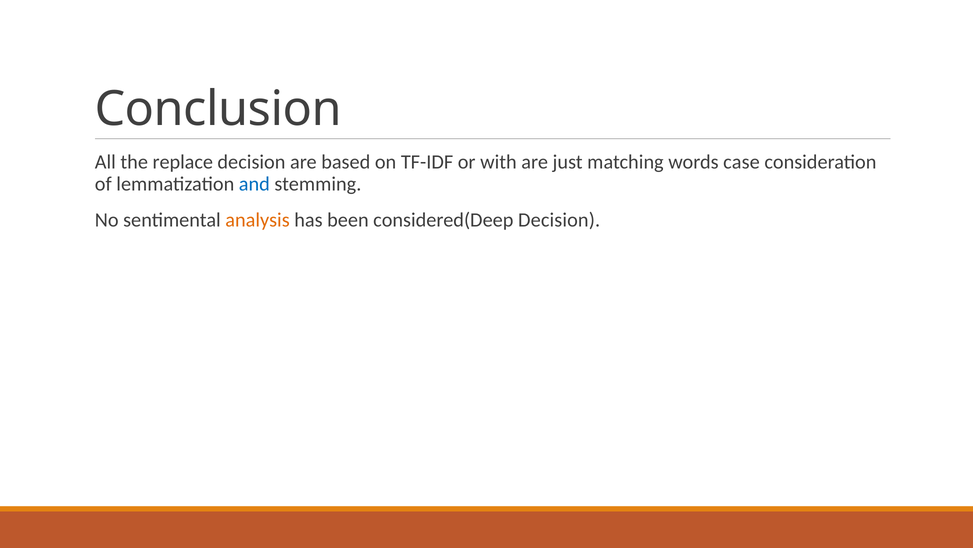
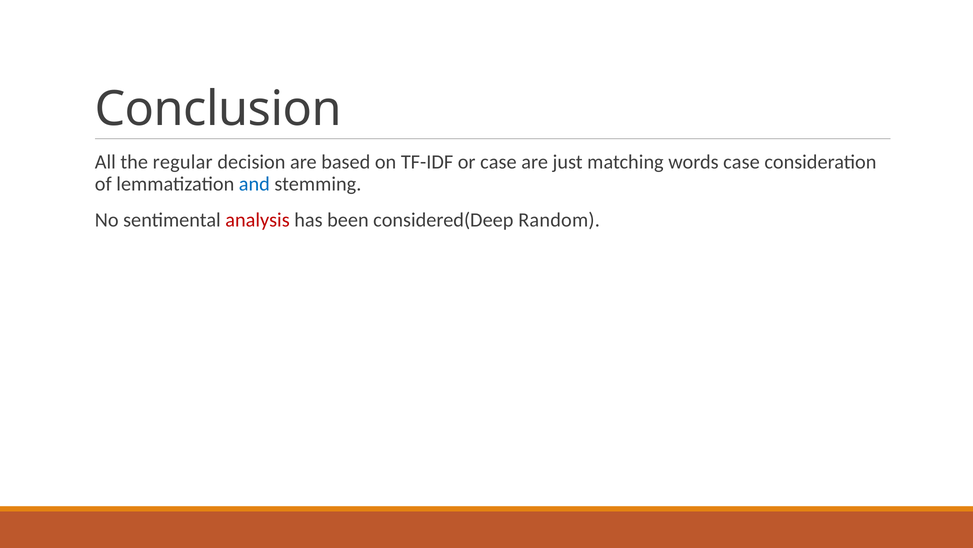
replace: replace -> regular
or with: with -> case
analysis colour: orange -> red
considered(Deep Decision: Decision -> Random
